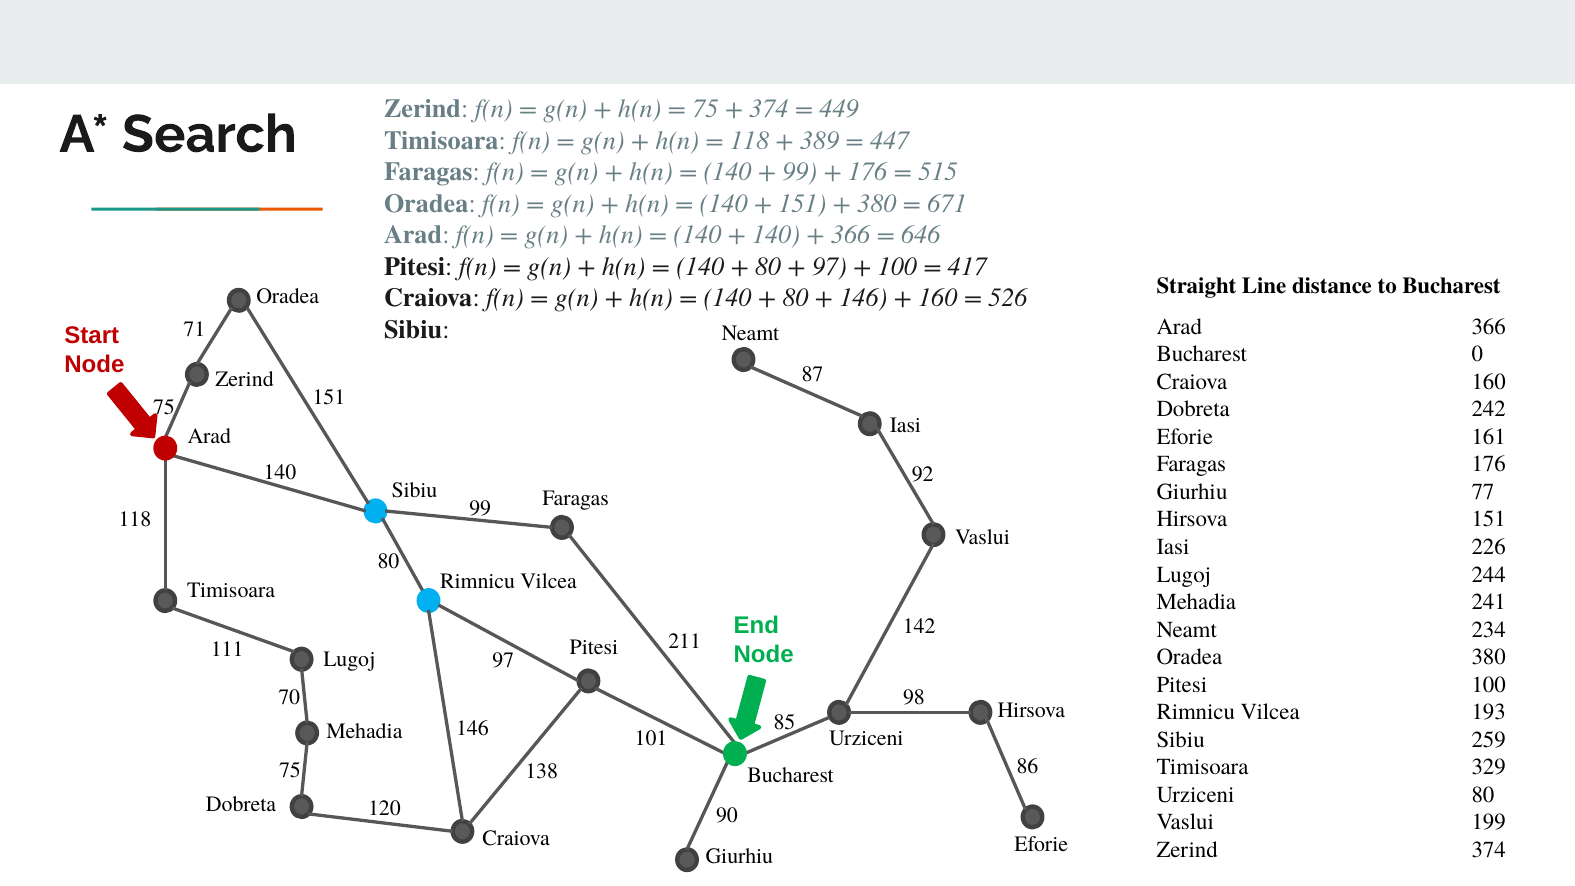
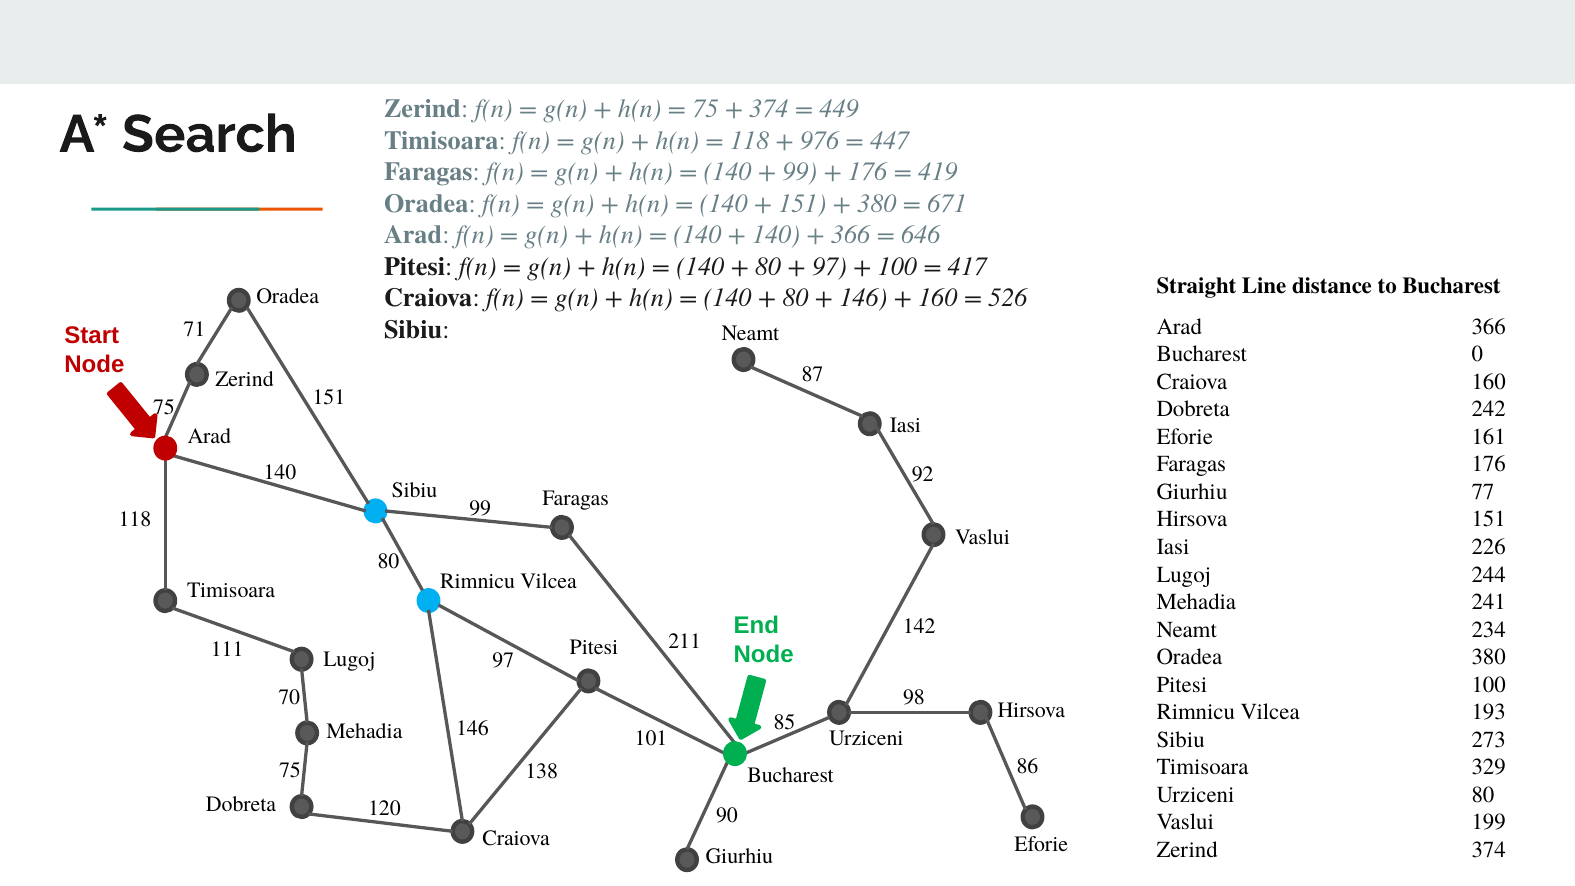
389: 389 -> 976
515: 515 -> 419
259: 259 -> 273
